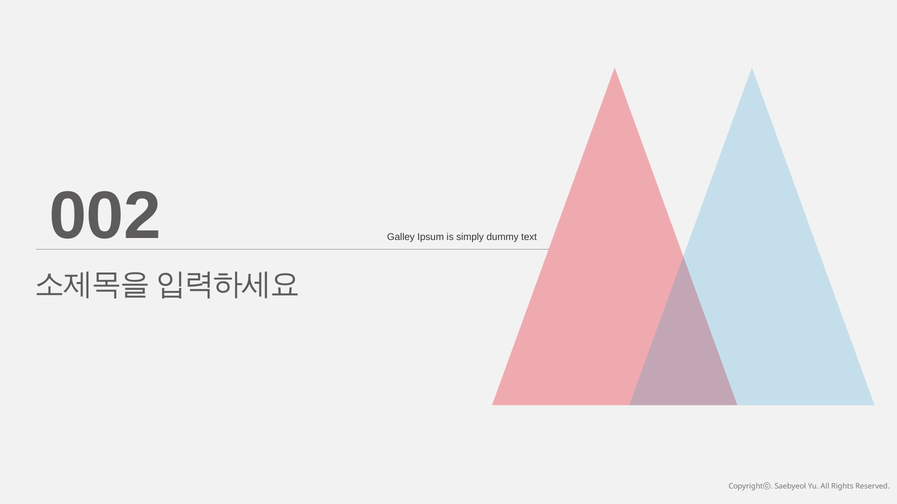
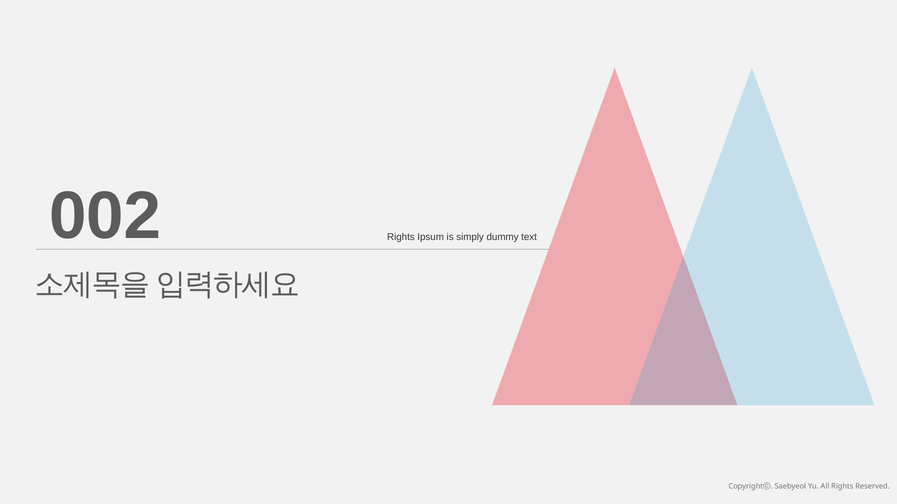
Galley at (401, 237): Galley -> Rights
